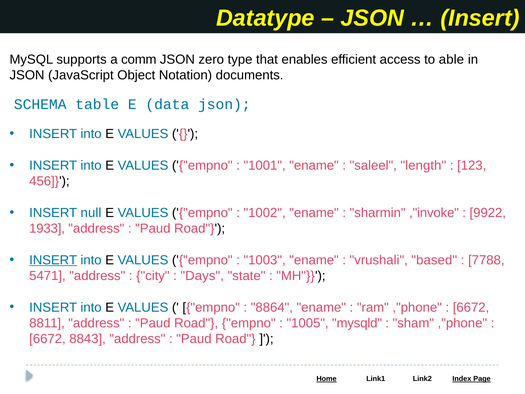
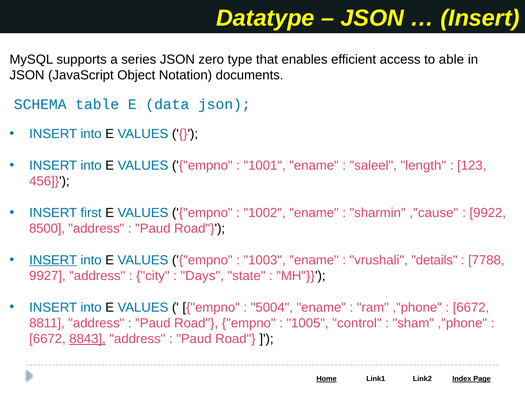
comm: comm -> series
null: null -> first
,"invoke: ,"invoke -> ,"cause
1933: 1933 -> 8500
based: based -> details
5471: 5471 -> 9927
8864: 8864 -> 5004
mysqld: mysqld -> control
8843 underline: none -> present
